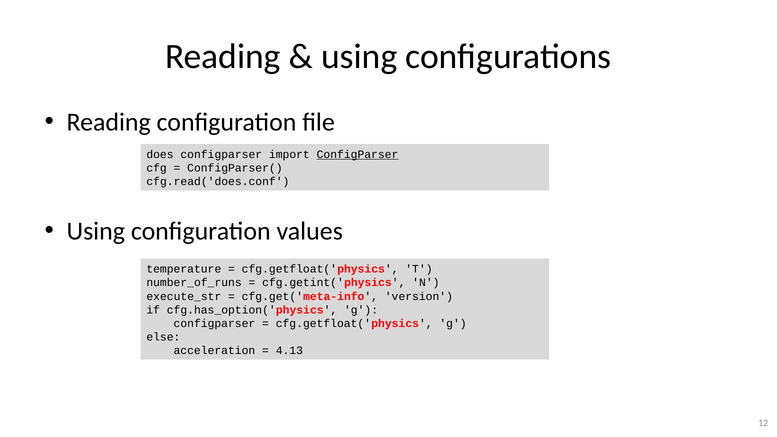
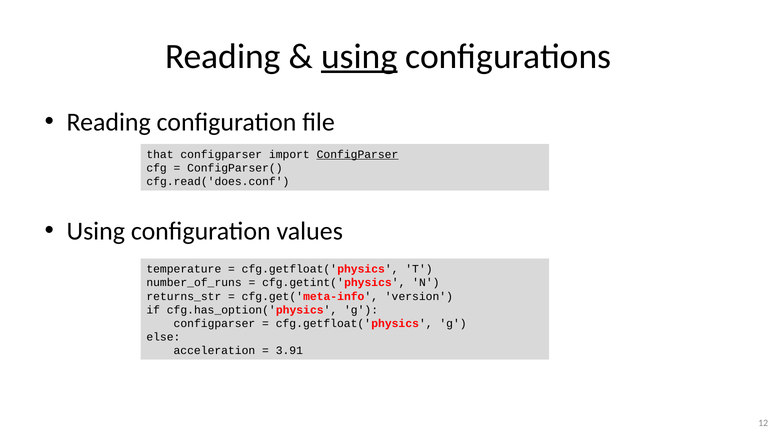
using at (359, 56) underline: none -> present
does: does -> that
execute_str: execute_str -> returns_str
4.13: 4.13 -> 3.91
